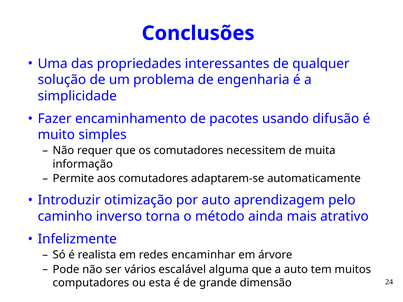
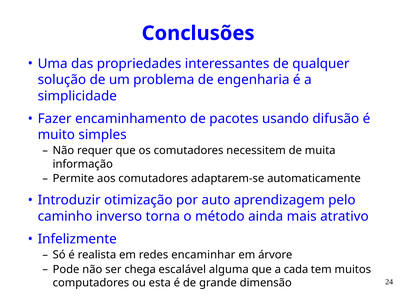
vários: vários -> chega
a auto: auto -> cada
